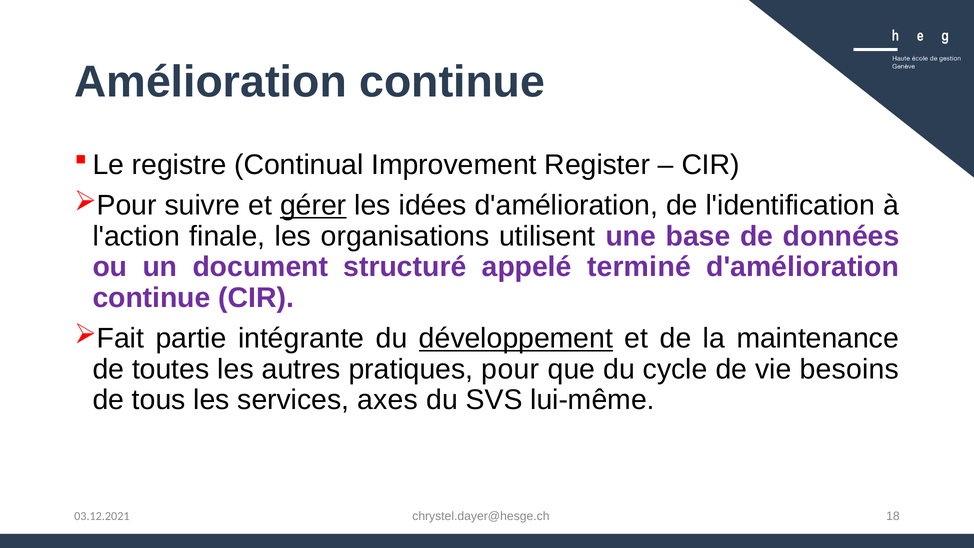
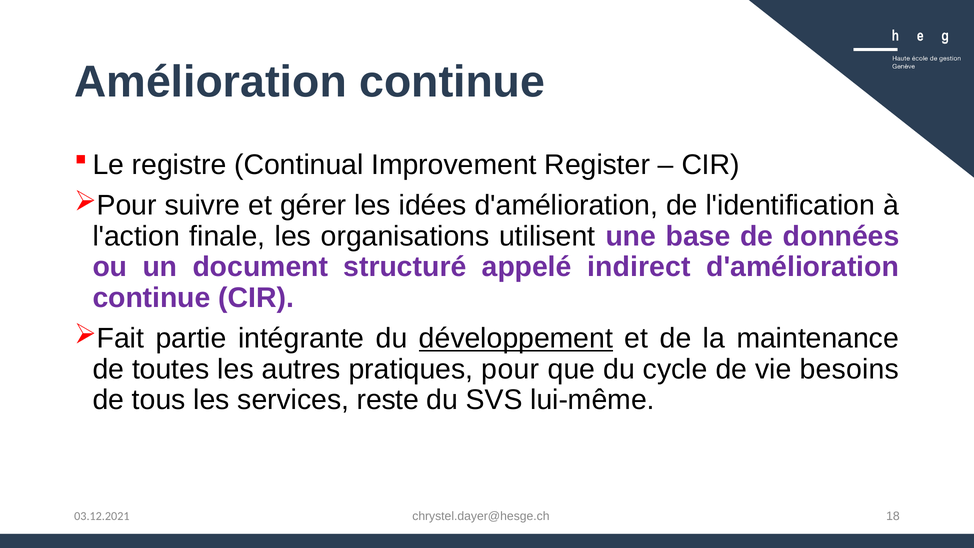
gérer underline: present -> none
terminé: terminé -> indirect
axes: axes -> reste
